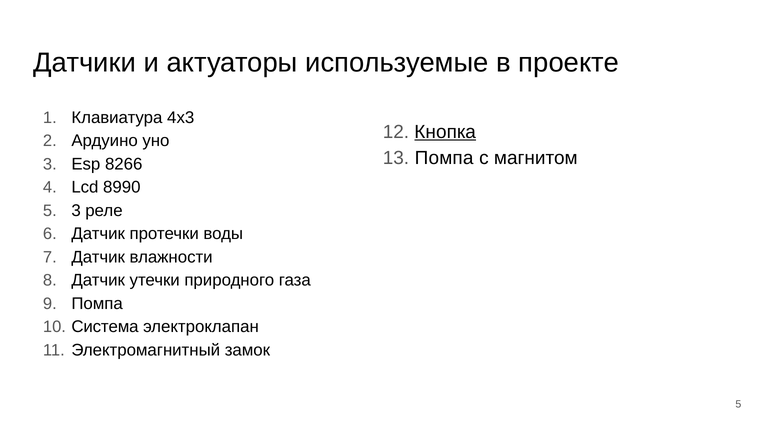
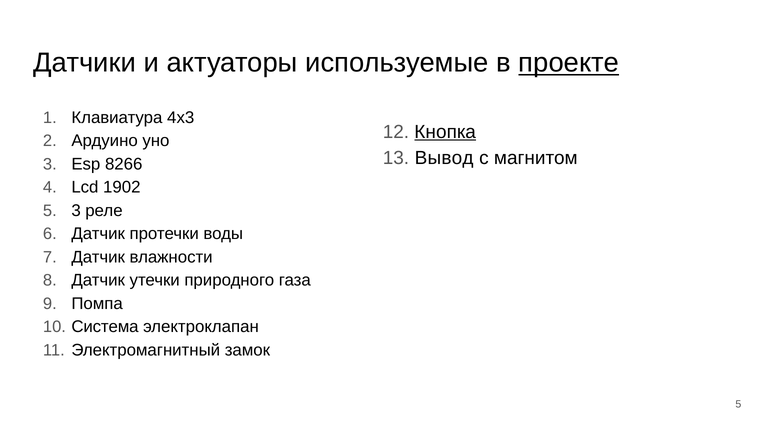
проекте underline: none -> present
13 Помпа: Помпа -> Вывод
8990: 8990 -> 1902
